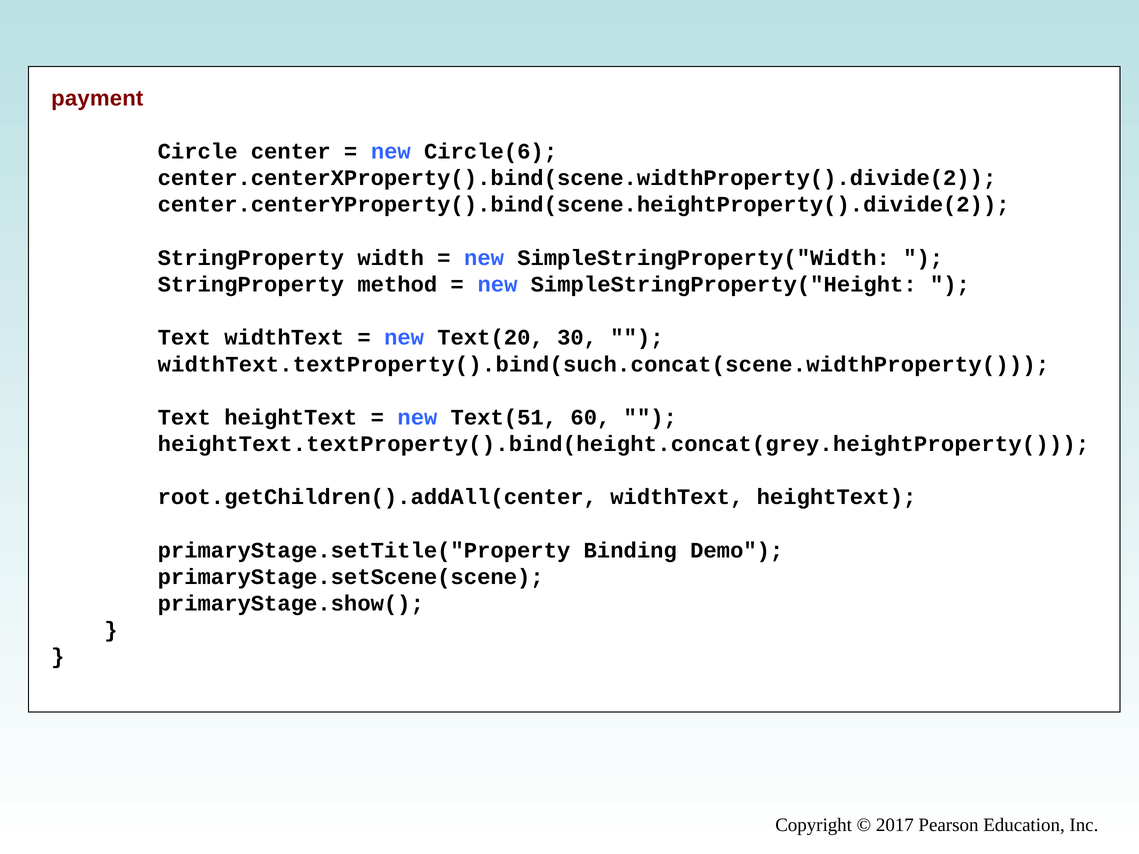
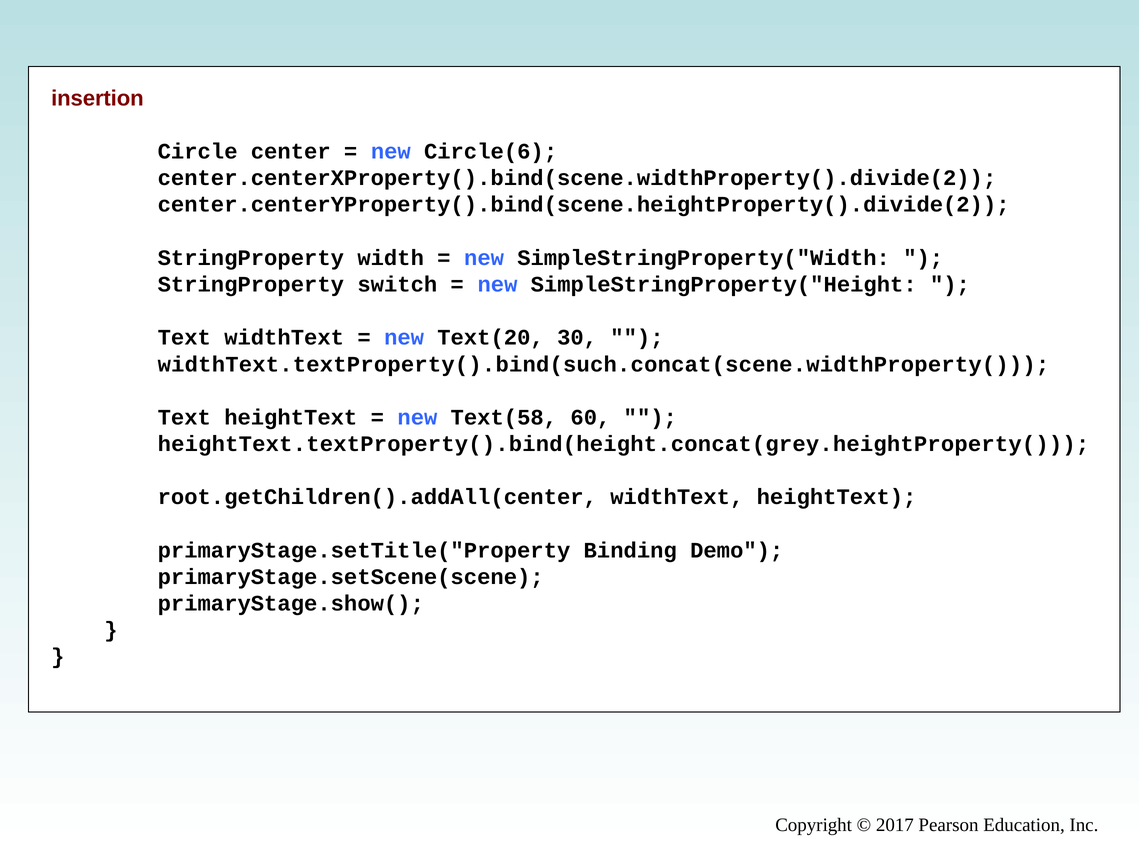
payment: payment -> insertion
method: method -> switch
Text(51: Text(51 -> Text(58
